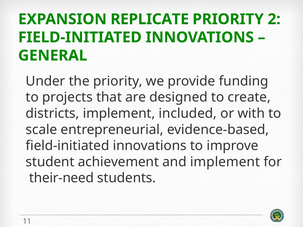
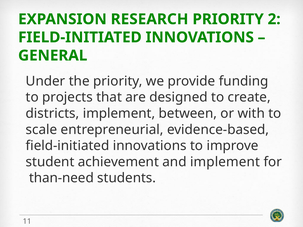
REPLICATE: REPLICATE -> RESEARCH
included: included -> between
their-need: their-need -> than-need
